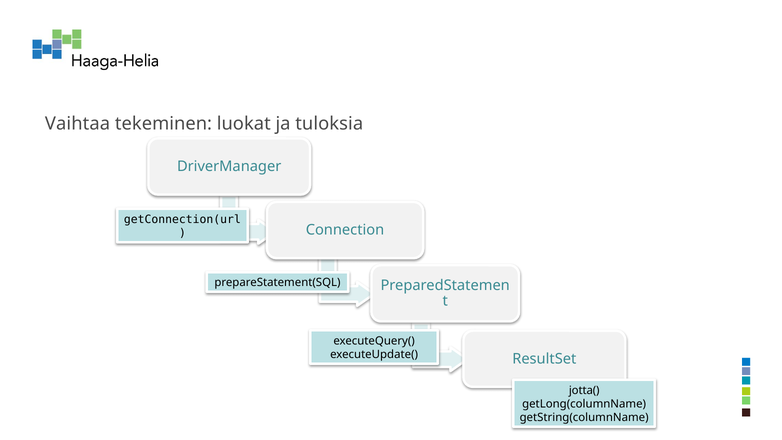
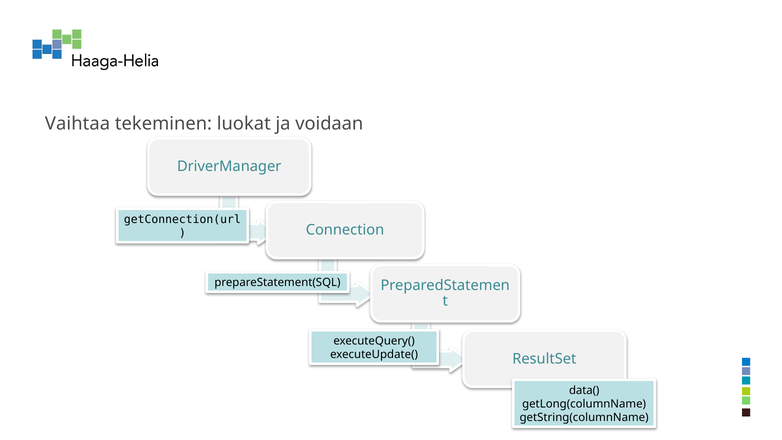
tuloksia: tuloksia -> voidaan
jotta(: jotta( -> data(
